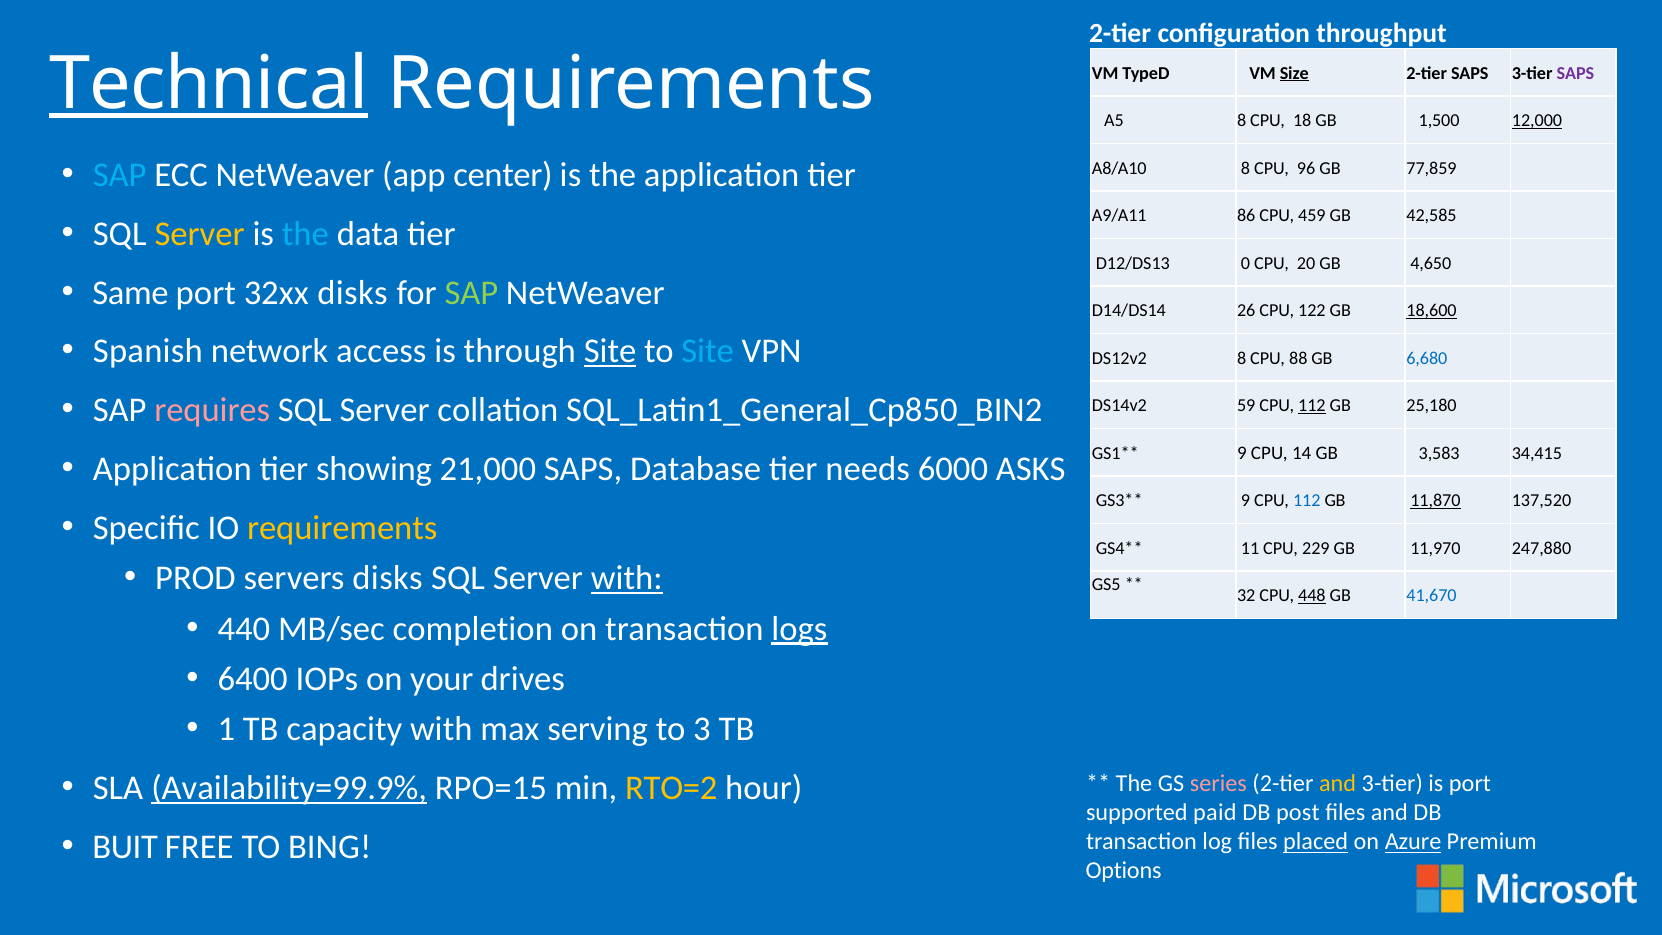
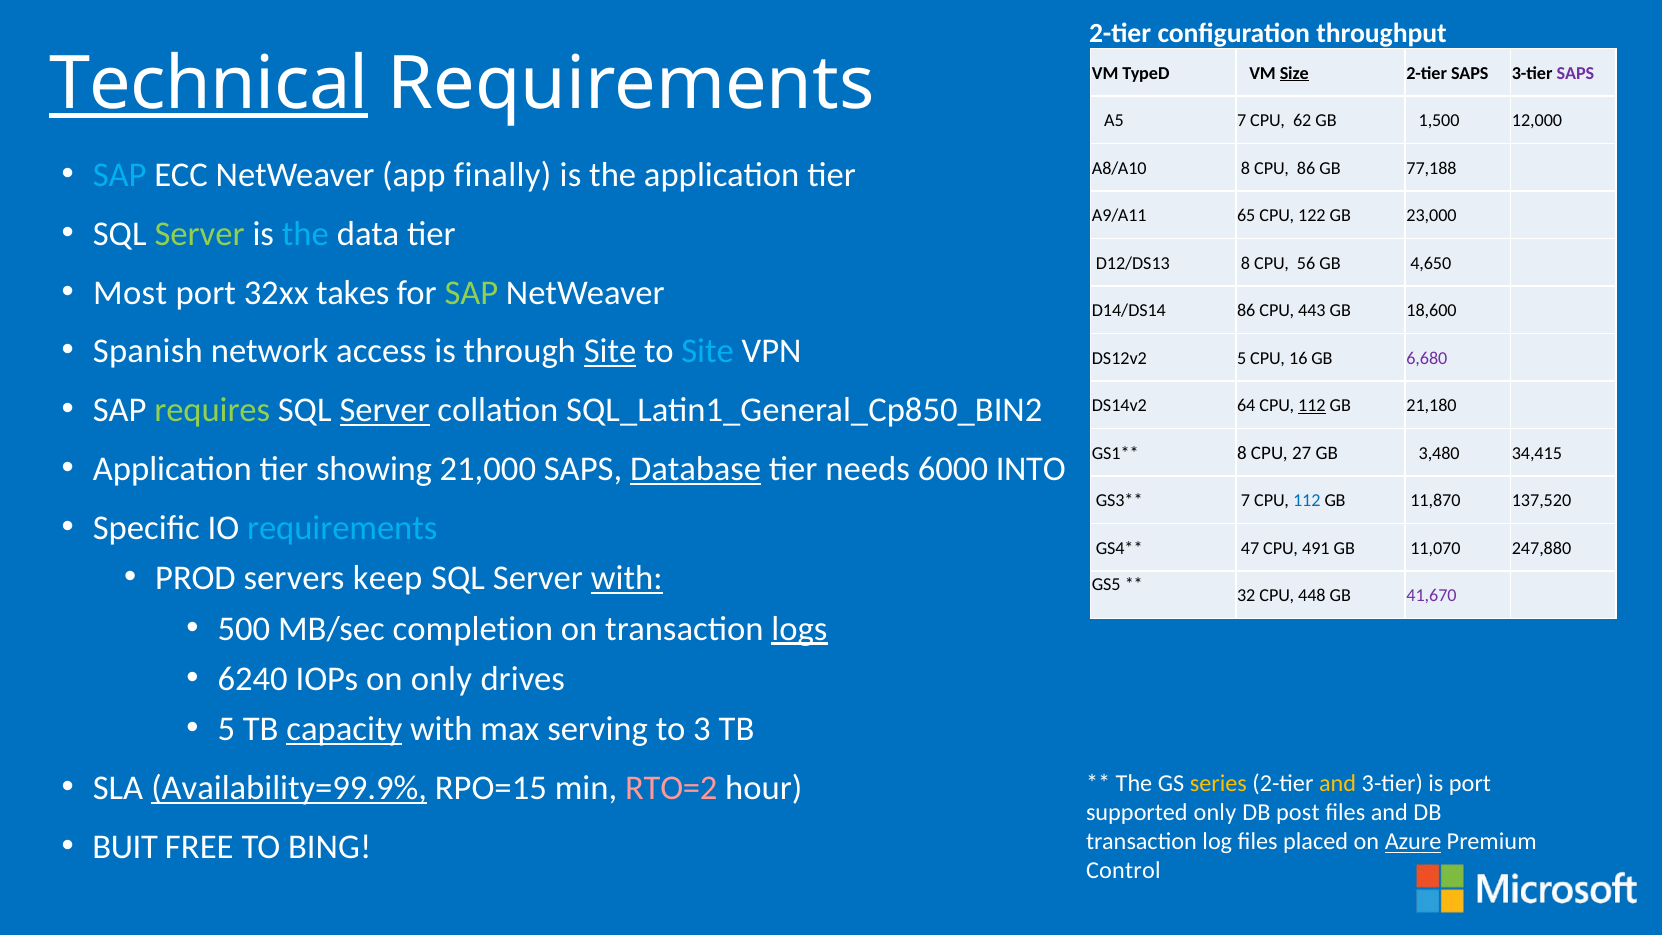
A5 8: 8 -> 7
18: 18 -> 62
12,000 underline: present -> none
center: center -> finally
CPU 96: 96 -> 86
77,859: 77,859 -> 77,188
86: 86 -> 65
459: 459 -> 122
42,585: 42,585 -> 23,000
Server at (200, 234) colour: yellow -> light green
D12/DS13 0: 0 -> 8
20: 20 -> 56
Same: Same -> Most
32xx disks: disks -> takes
D14/DS14 26: 26 -> 86
122: 122 -> 443
18,600 underline: present -> none
DS12v2 8: 8 -> 5
88: 88 -> 16
6,680 colour: blue -> purple
requires colour: pink -> light green
Server at (385, 410) underline: none -> present
59: 59 -> 64
25,180: 25,180 -> 21,180
9 at (1242, 453): 9 -> 8
14: 14 -> 27
3,583: 3,583 -> 3,480
Database underline: none -> present
ASKS: ASKS -> INTO
9 at (1246, 501): 9 -> 7
11,870 underline: present -> none
requirements at (342, 528) colour: yellow -> light blue
11: 11 -> 47
229: 229 -> 491
11,970: 11,970 -> 11,070
servers disks: disks -> keep
448 underline: present -> none
41,670 colour: blue -> purple
440: 440 -> 500
6400: 6400 -> 6240
on your: your -> only
1 at (226, 729): 1 -> 5
capacity underline: none -> present
RTO=2 colour: yellow -> pink
series colour: pink -> yellow
supported paid: paid -> only
placed underline: present -> none
Options: Options -> Control
